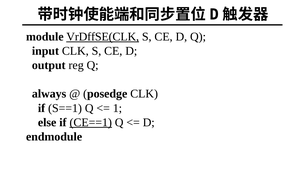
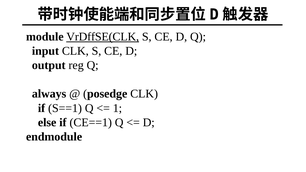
CE==1 underline: present -> none
